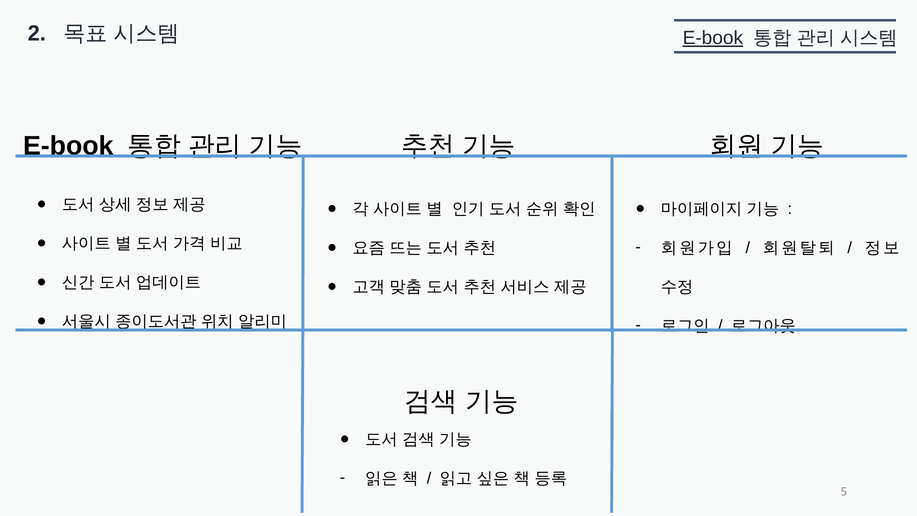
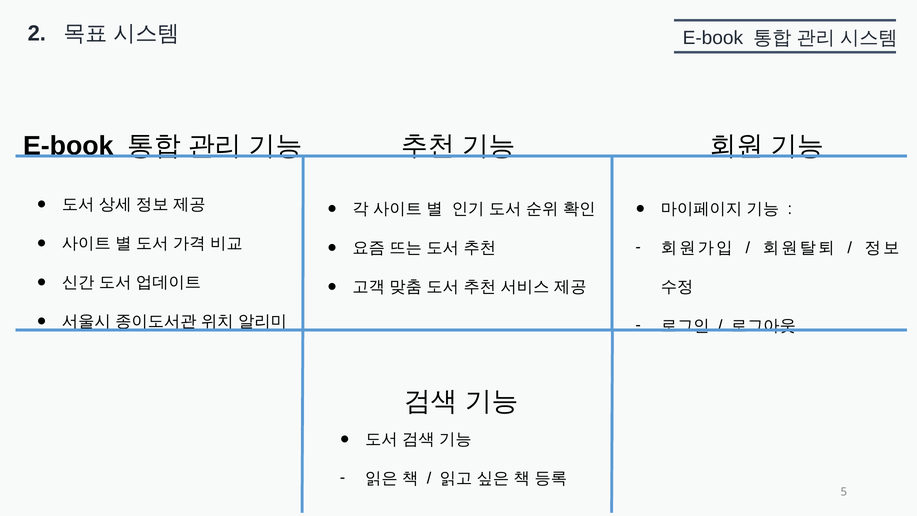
E-book at (713, 38) underline: present -> none
